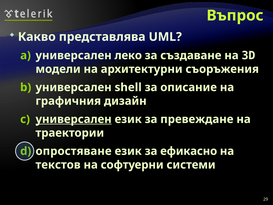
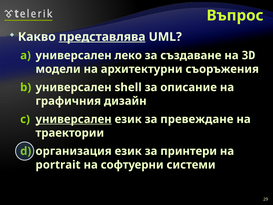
представлява underline: none -> present
опростяване: опростяване -> организация
ефикасно: ефикасно -> принтери
текстов: текстов -> portrait
